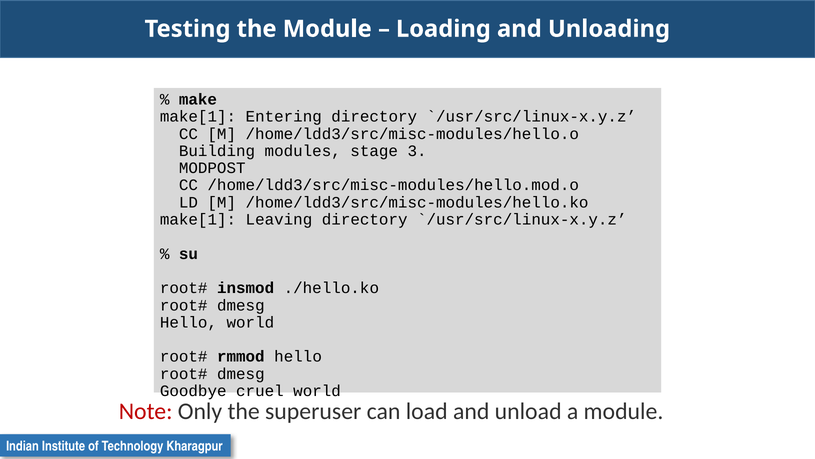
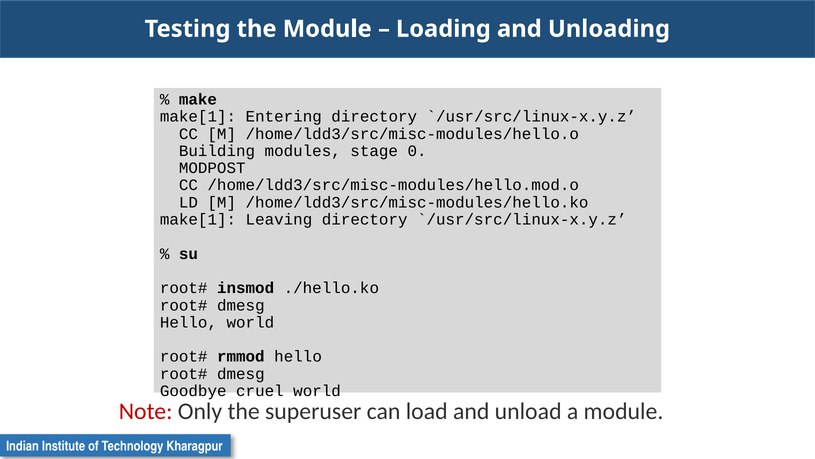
3: 3 -> 0
